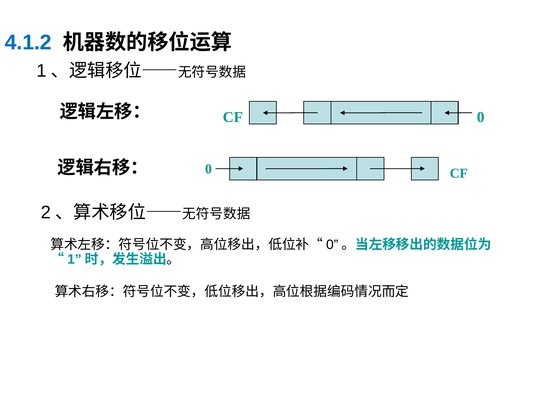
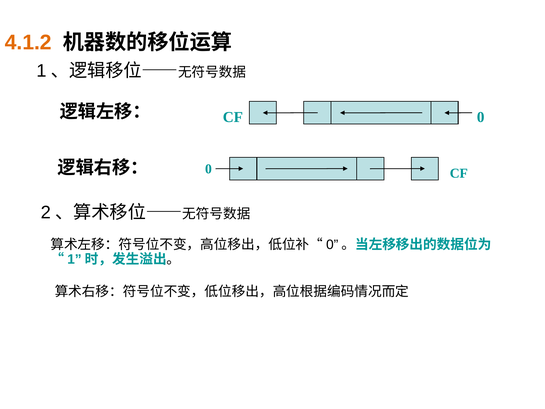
4.1.2 colour: blue -> orange
